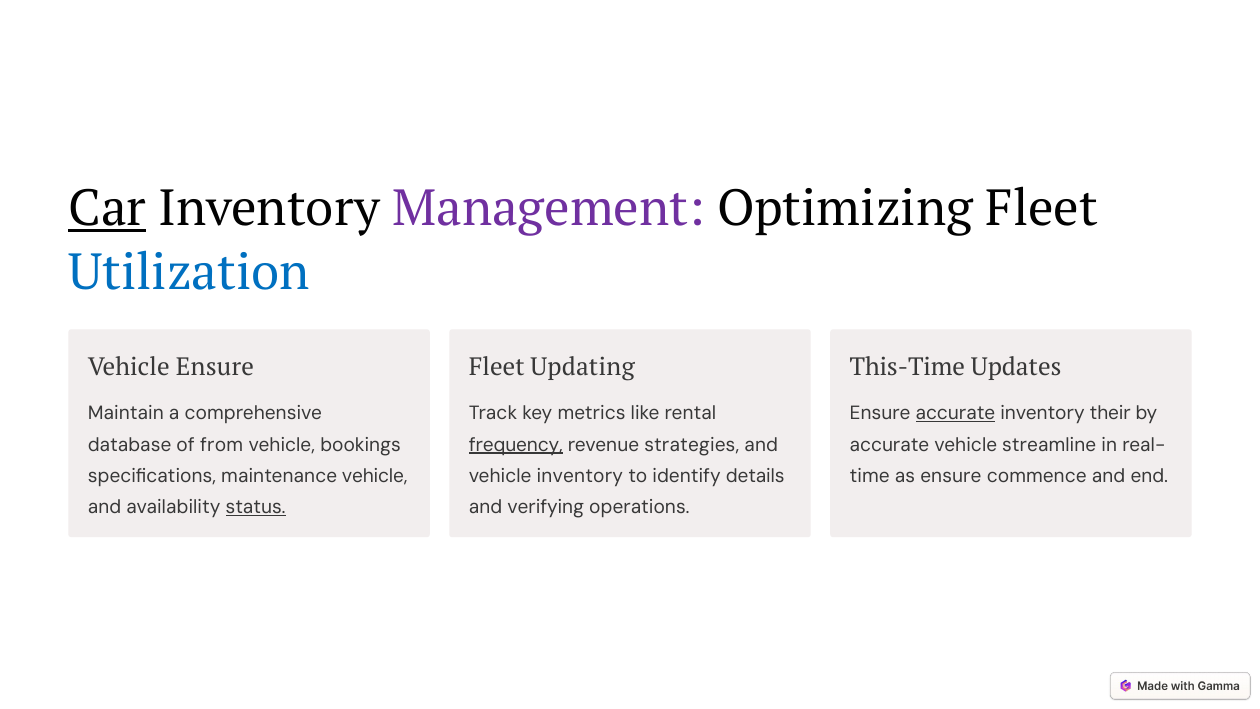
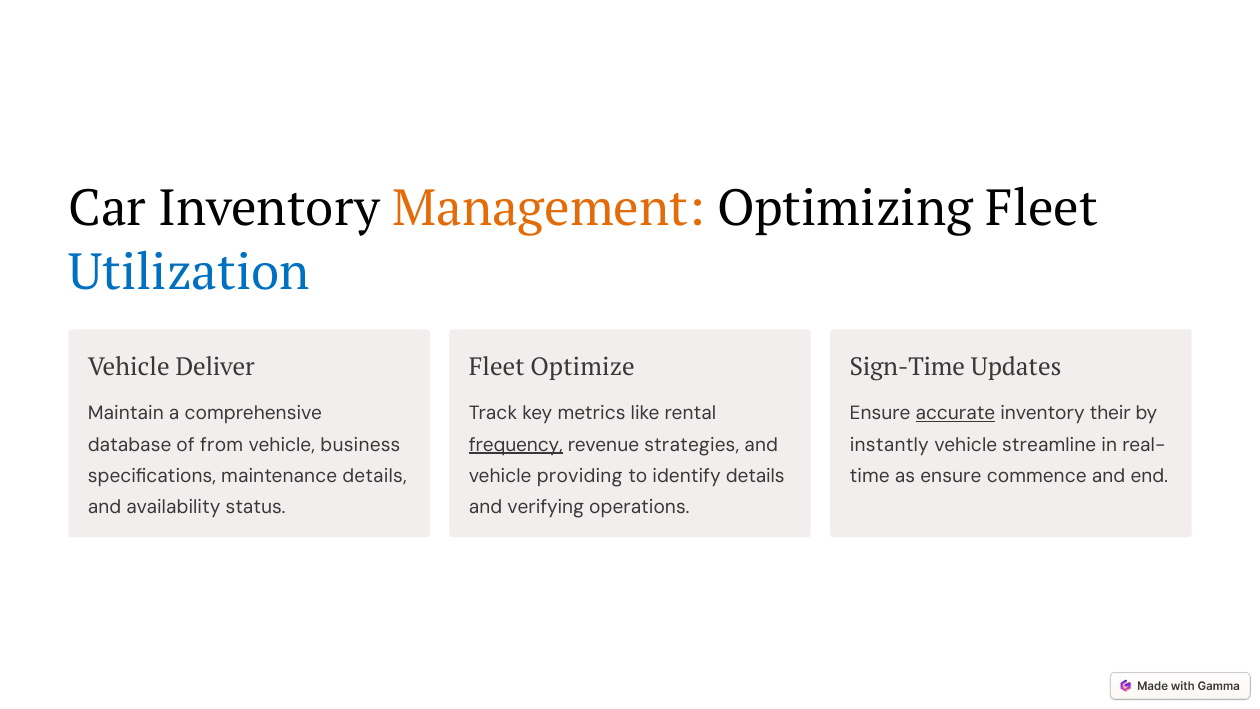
Car underline: present -> none
Management colour: purple -> orange
Vehicle Ensure: Ensure -> Deliver
Updating: Updating -> Optimize
This-Time: This-Time -> Sign-Time
bookings: bookings -> business
accurate at (890, 445): accurate -> instantly
maintenance vehicle: vehicle -> details
vehicle inventory: inventory -> providing
status underline: present -> none
